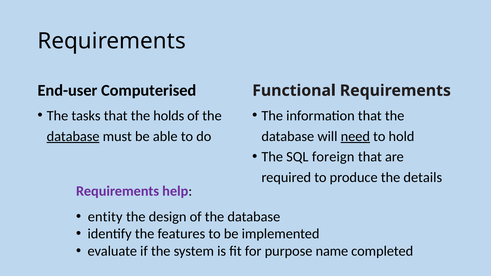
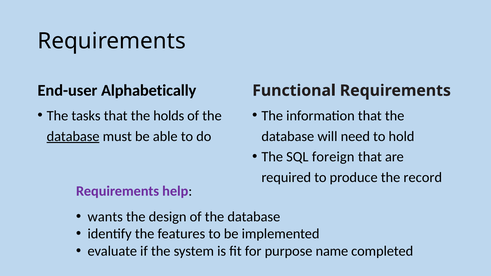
Computerised: Computerised -> Alphabetically
need underline: present -> none
details: details -> record
entity: entity -> wants
